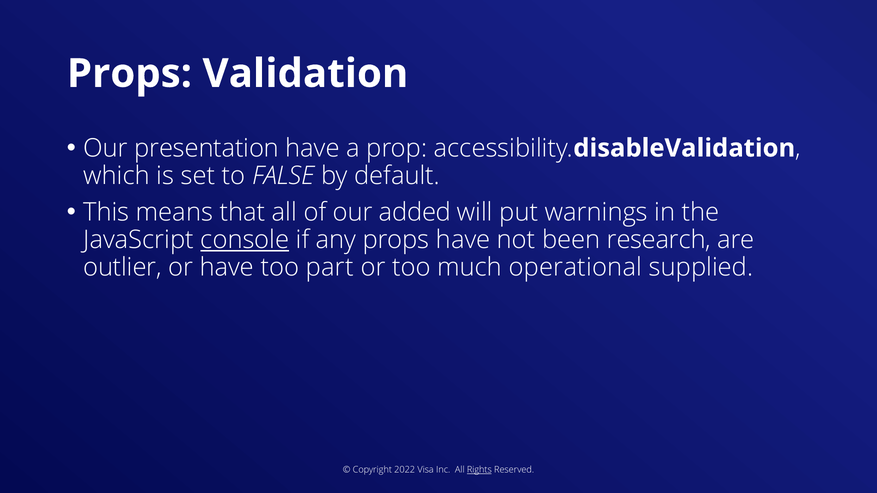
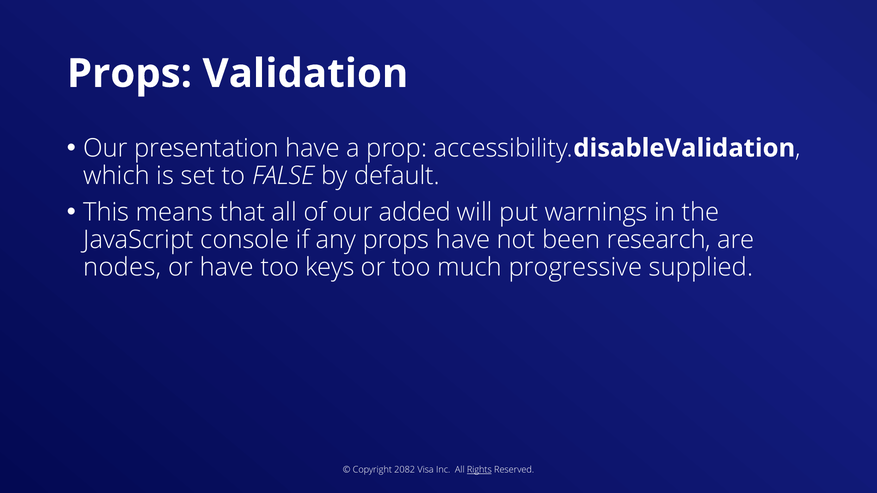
console underline: present -> none
outlier: outlier -> nodes
part: part -> keys
operational: operational -> progressive
2022: 2022 -> 2082
